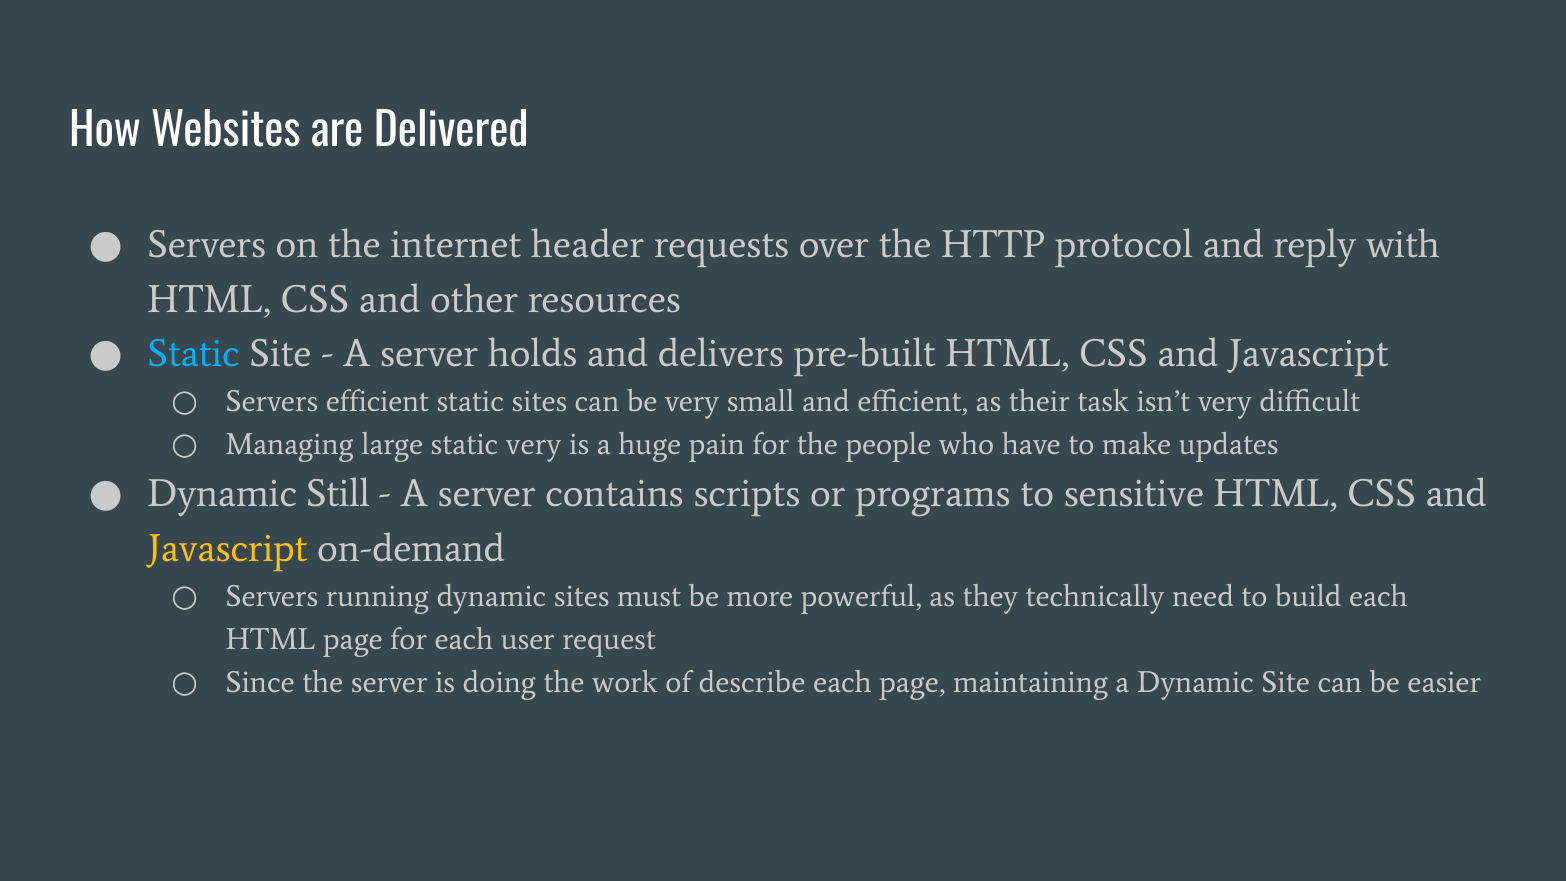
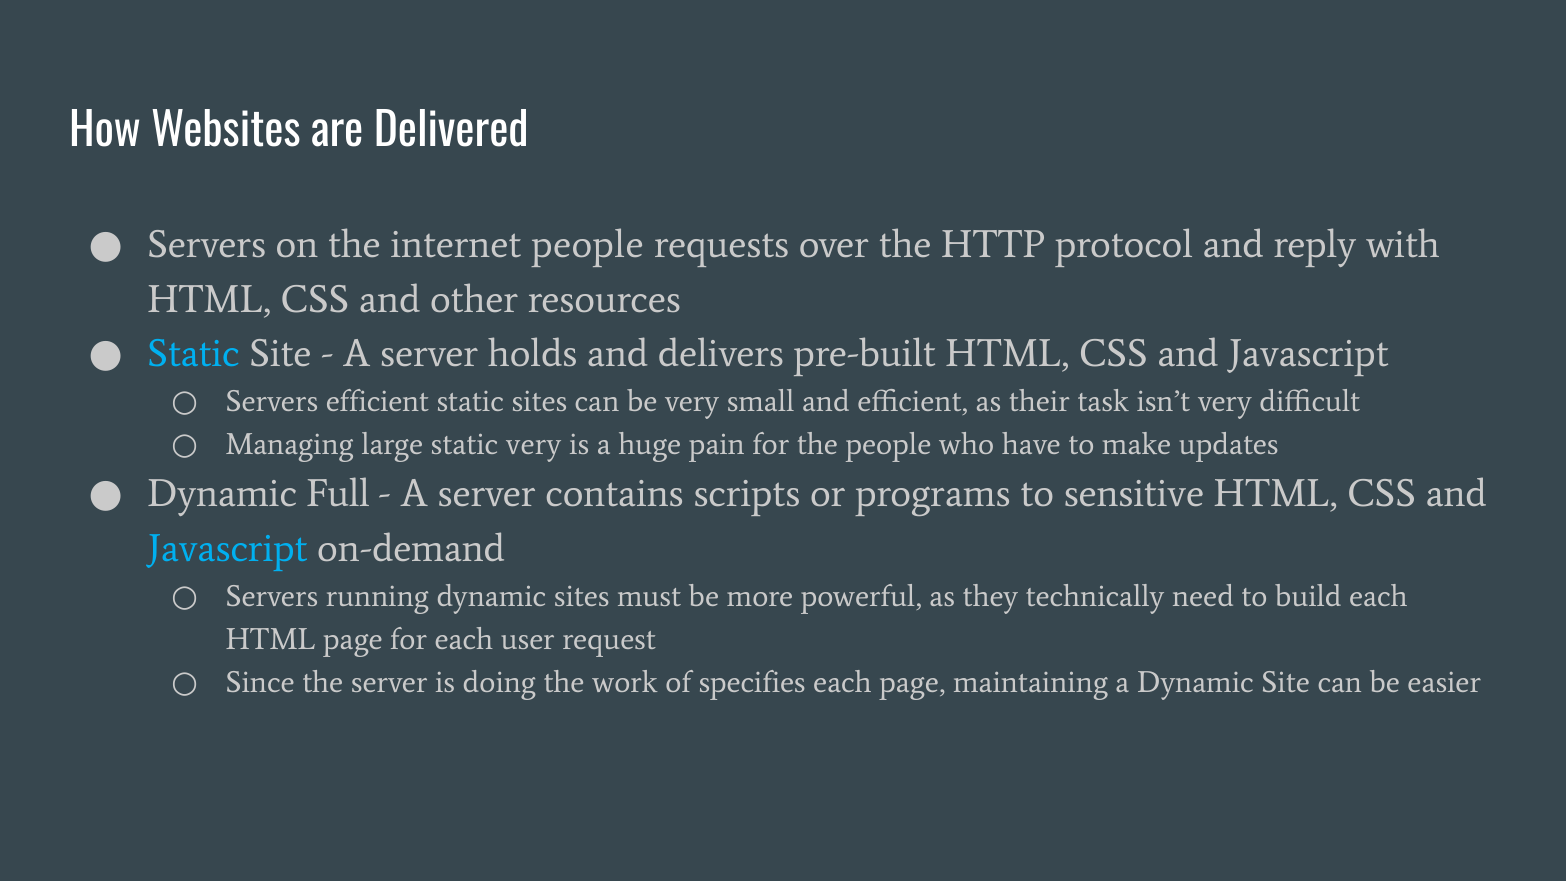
internet header: header -> people
Still: Still -> Full
Javascript at (227, 548) colour: yellow -> light blue
describe: describe -> specifies
